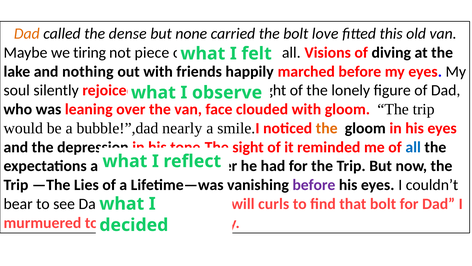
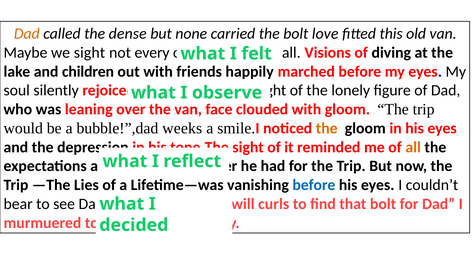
we tiring: tiring -> sight
piece: piece -> every
nothing: nothing -> children
nearly: nearly -> weeks
all at (413, 147) colour: blue -> orange
before at (314, 185) colour: purple -> blue
